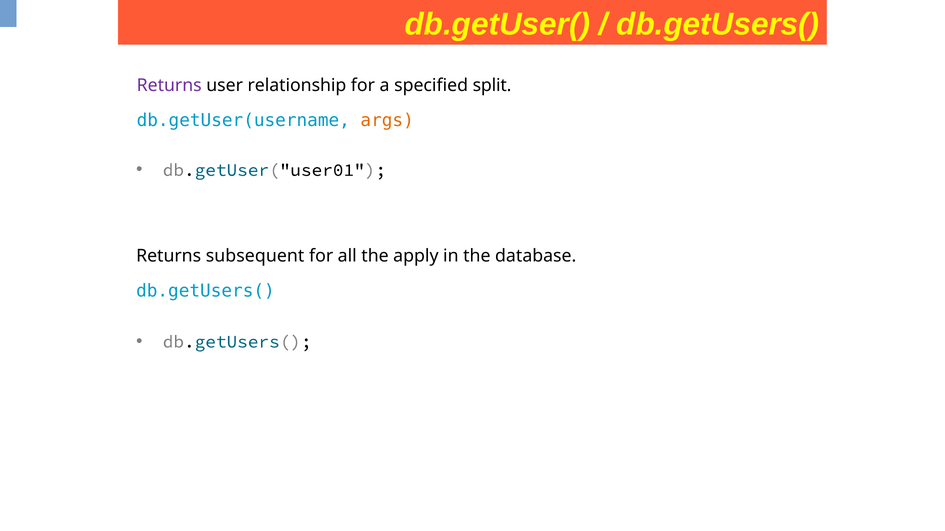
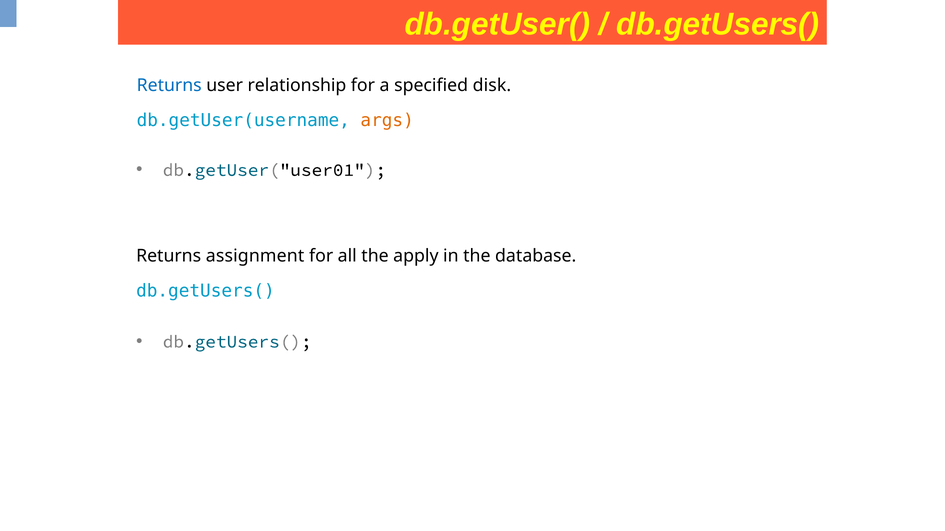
Returns at (169, 85) colour: purple -> blue
split: split -> disk
subsequent: subsequent -> assignment
